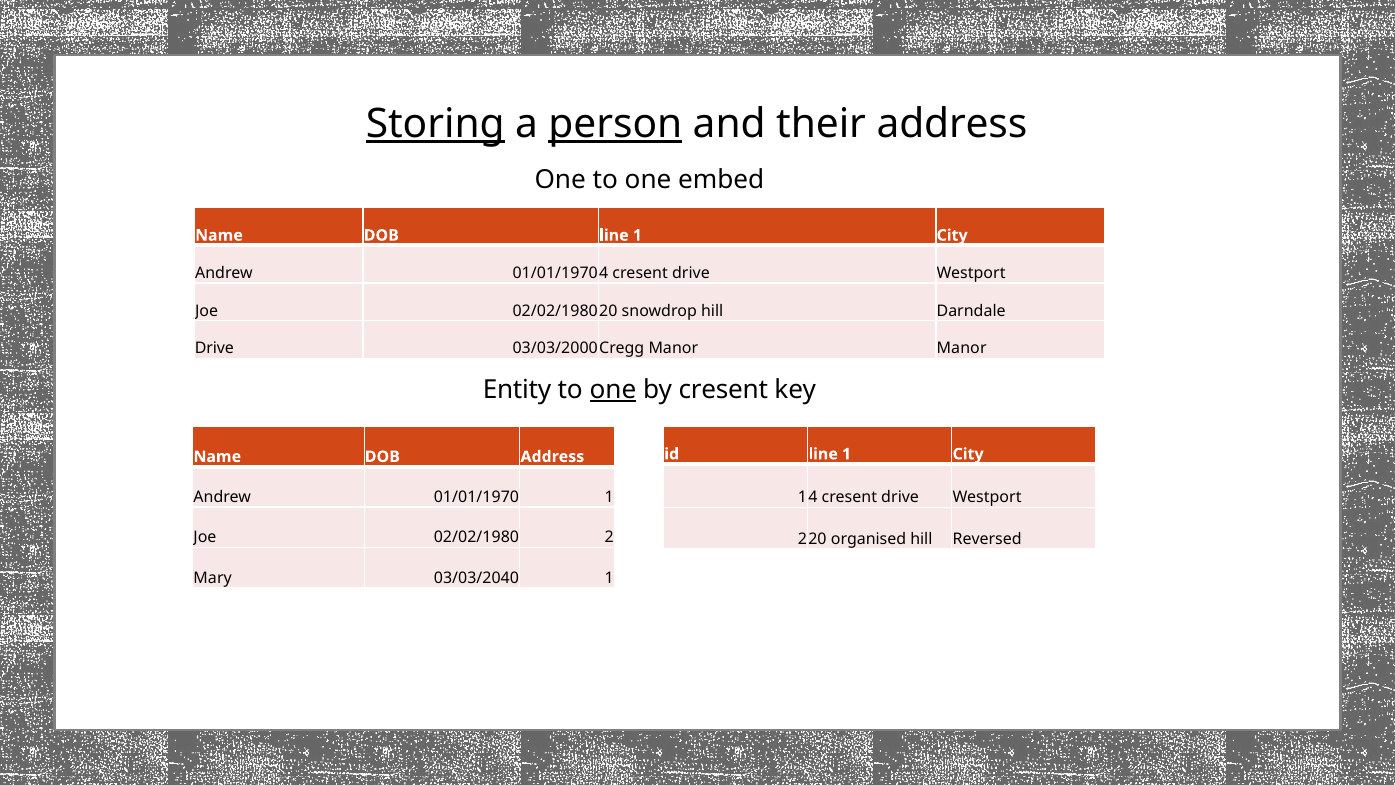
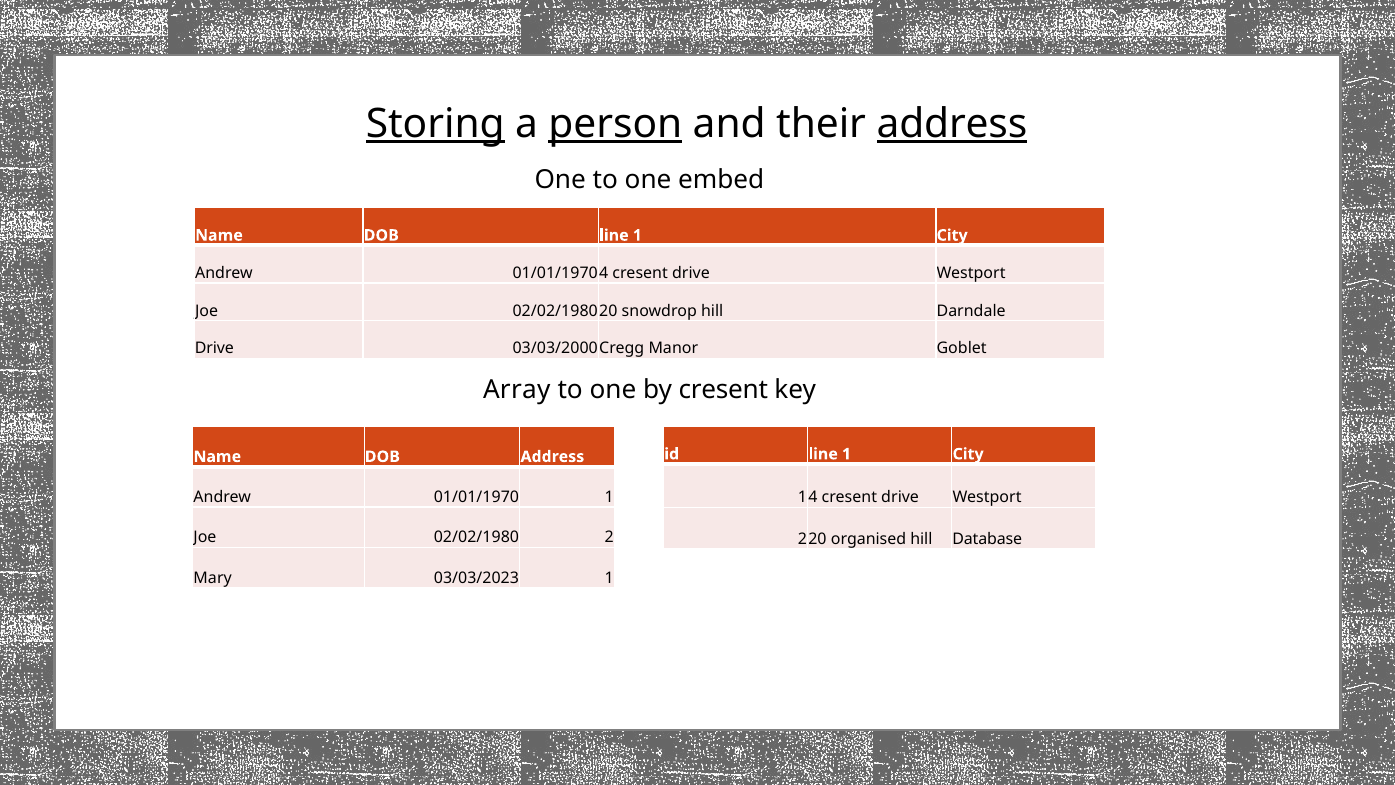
address at (952, 124) underline: none -> present
Manor Manor: Manor -> Goblet
Entity: Entity -> Array
one at (613, 390) underline: present -> none
Reversed: Reversed -> Database
03/03/2040: 03/03/2040 -> 03/03/2023
